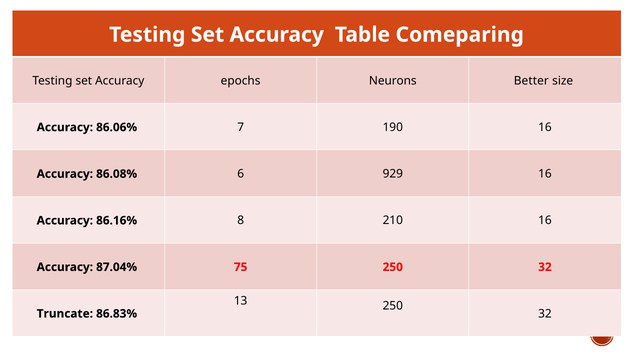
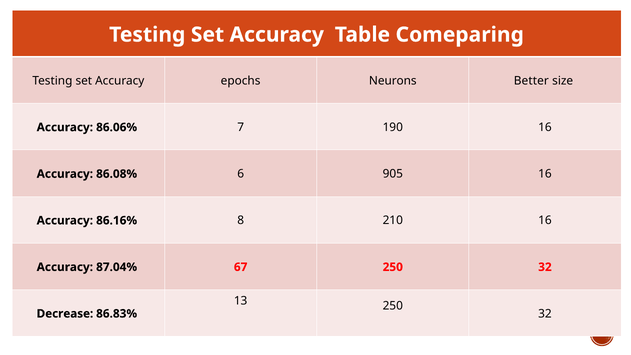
929: 929 -> 905
75: 75 -> 67
Truncate: Truncate -> Decrease
